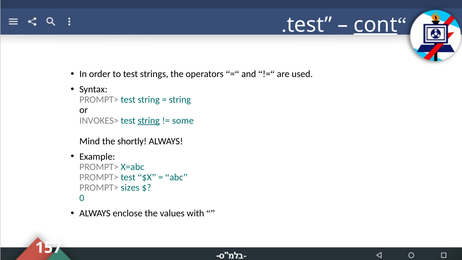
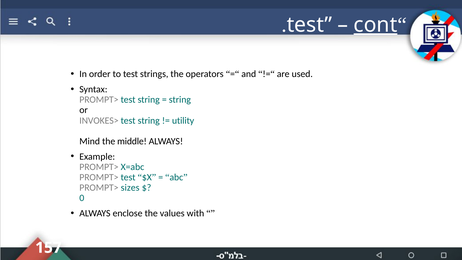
string at (149, 120) underline: present -> none
some: some -> utility
shortly: shortly -> middle
